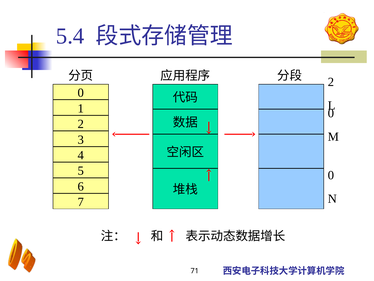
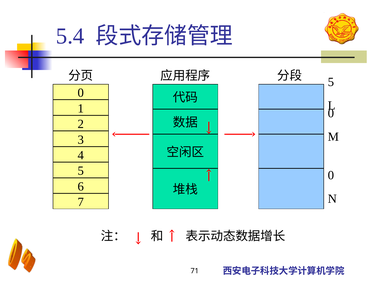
2 at (331, 82): 2 -> 5
